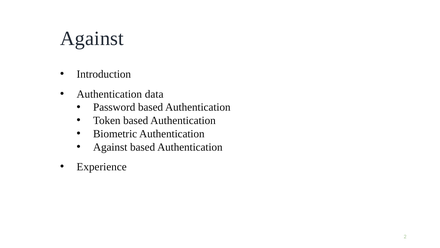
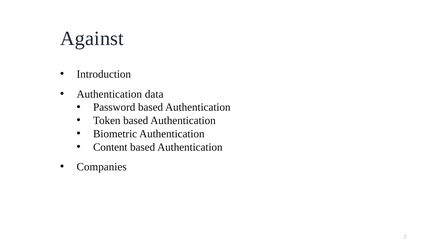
Against at (110, 147): Against -> Content
Experience: Experience -> Companies
